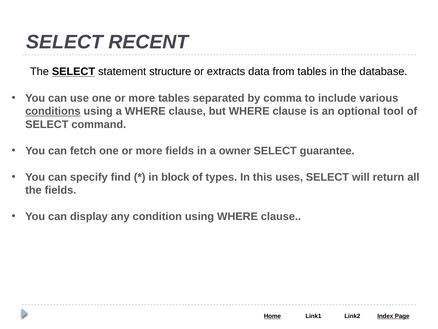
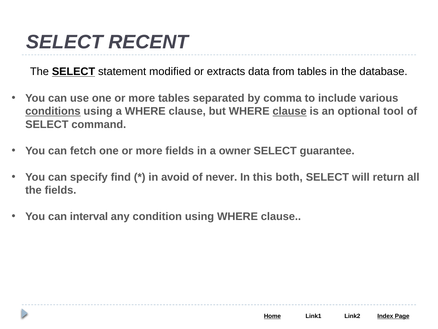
structure: structure -> modified
clause at (290, 111) underline: none -> present
block: block -> avoid
types: types -> never
uses: uses -> both
display: display -> interval
